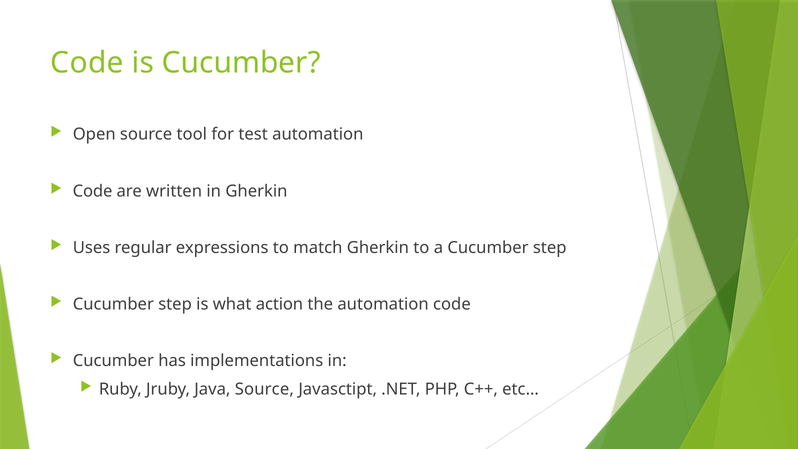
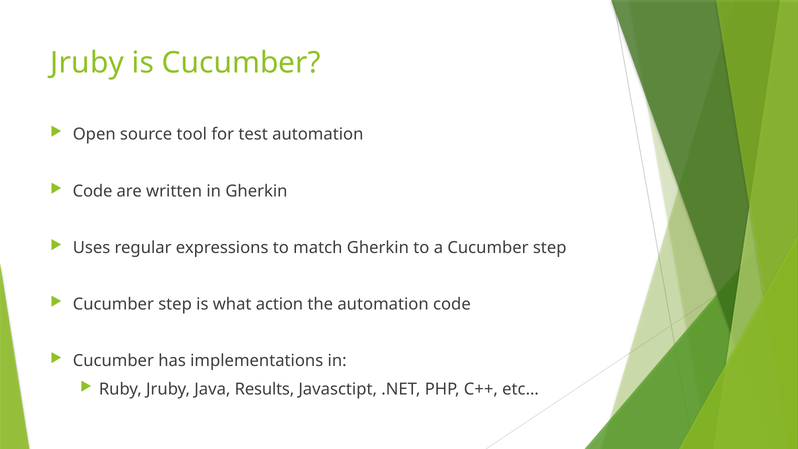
Code at (87, 63): Code -> Jruby
Java Source: Source -> Results
